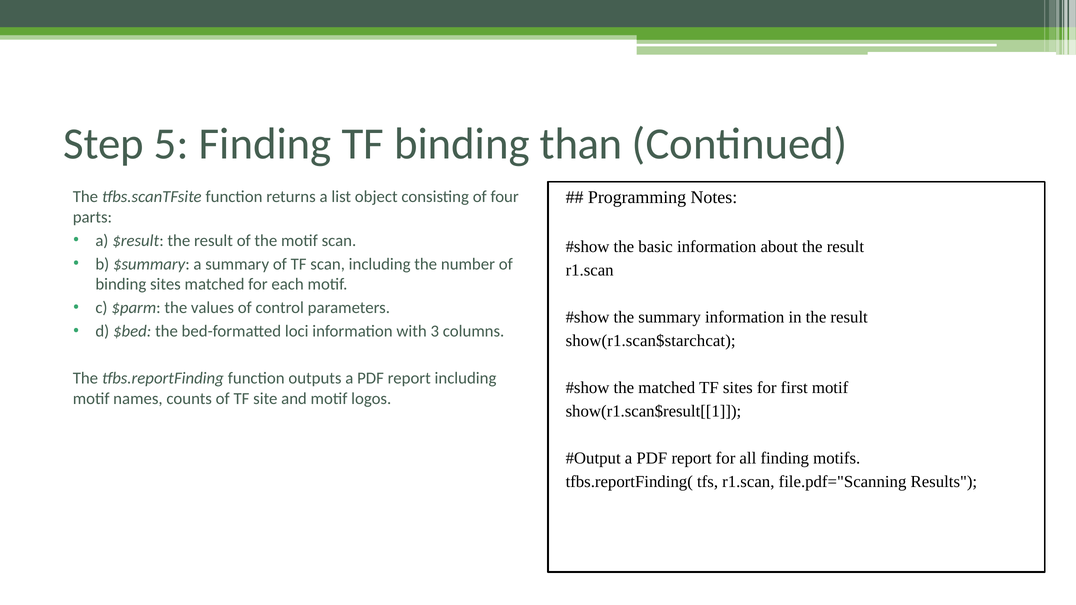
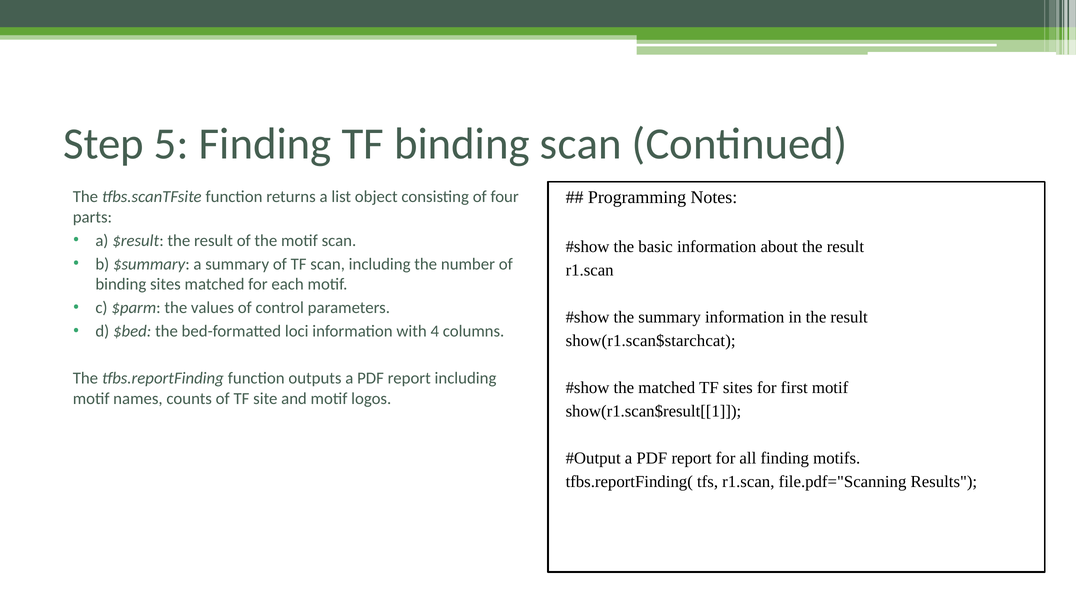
binding than: than -> scan
3: 3 -> 4
